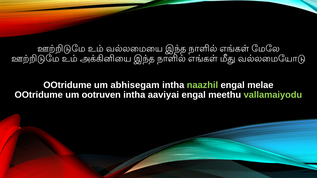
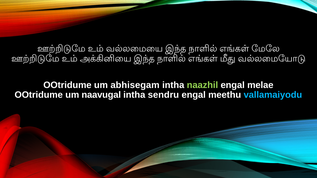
ootruven: ootruven -> naavugal
aaviyai: aaviyai -> sendru
vallamaiyodu colour: light green -> light blue
